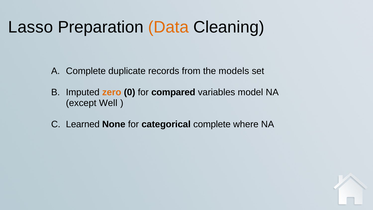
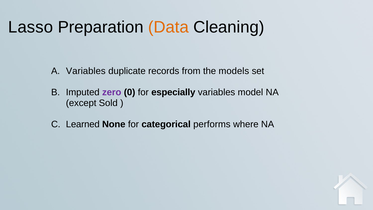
Complete at (86, 71): Complete -> Variables
zero colour: orange -> purple
compared: compared -> especially
Well: Well -> Sold
categorical complete: complete -> performs
